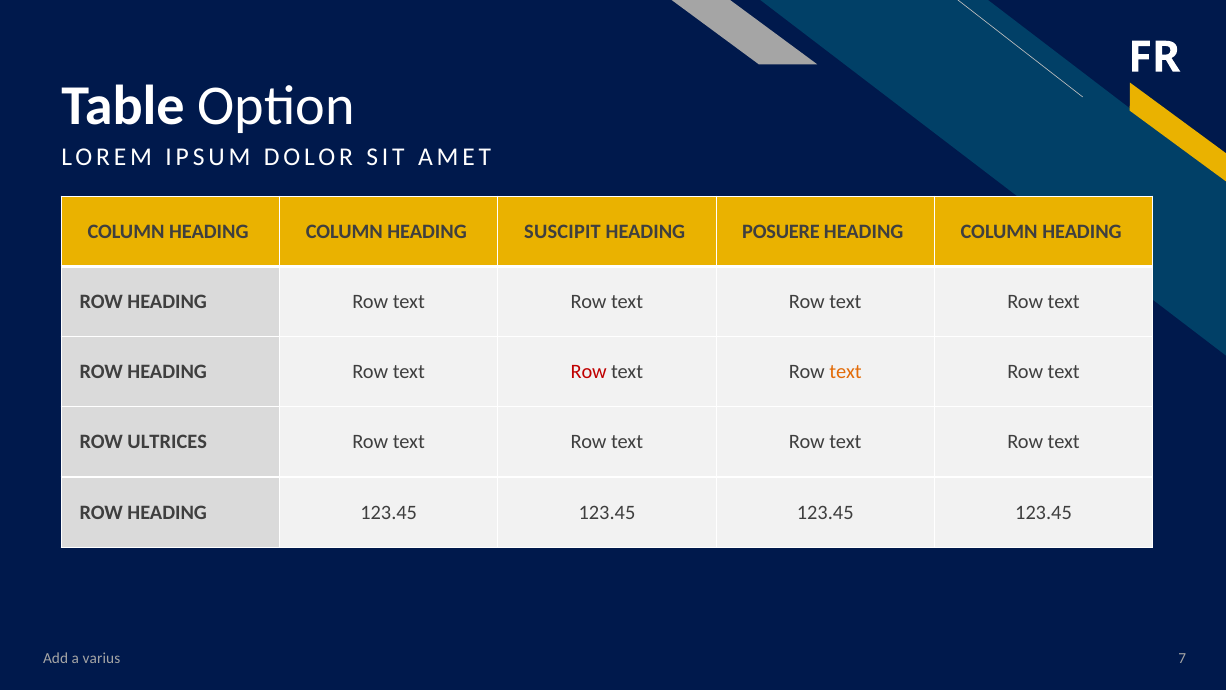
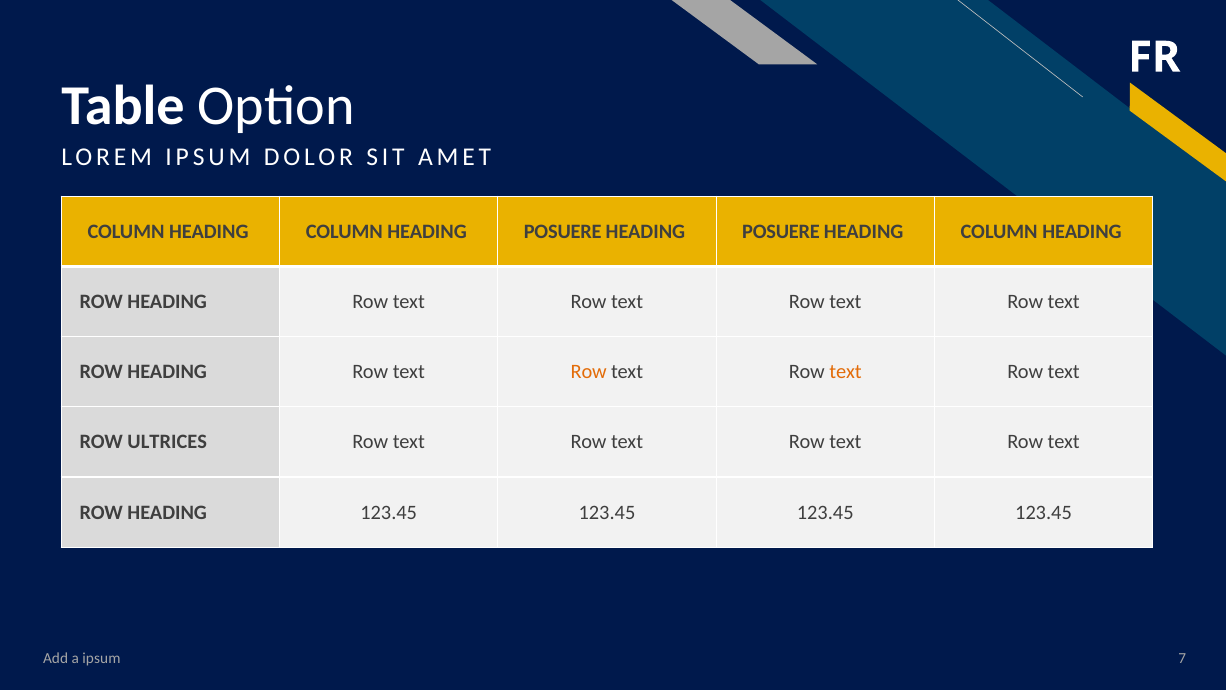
COLUMN HEADING SUSCIPIT: SUSCIPIT -> POSUERE
Row at (589, 372) colour: red -> orange
a varius: varius -> ipsum
